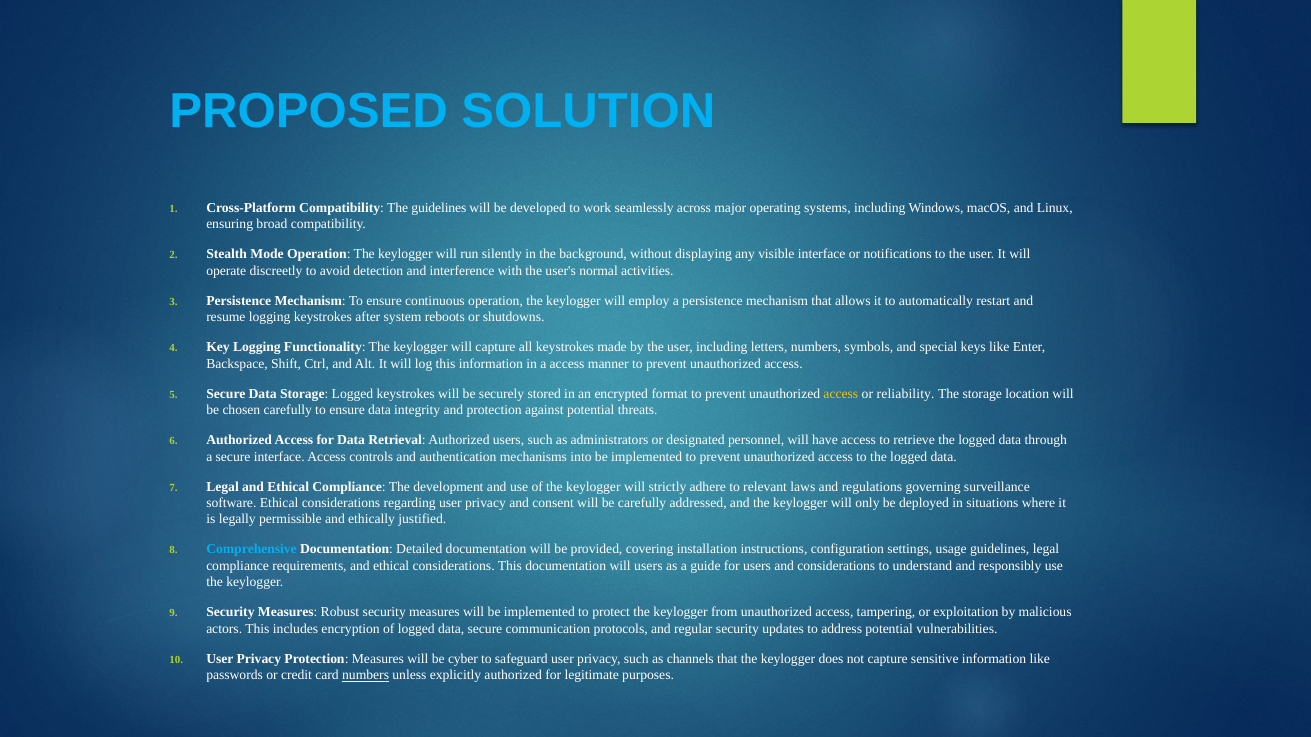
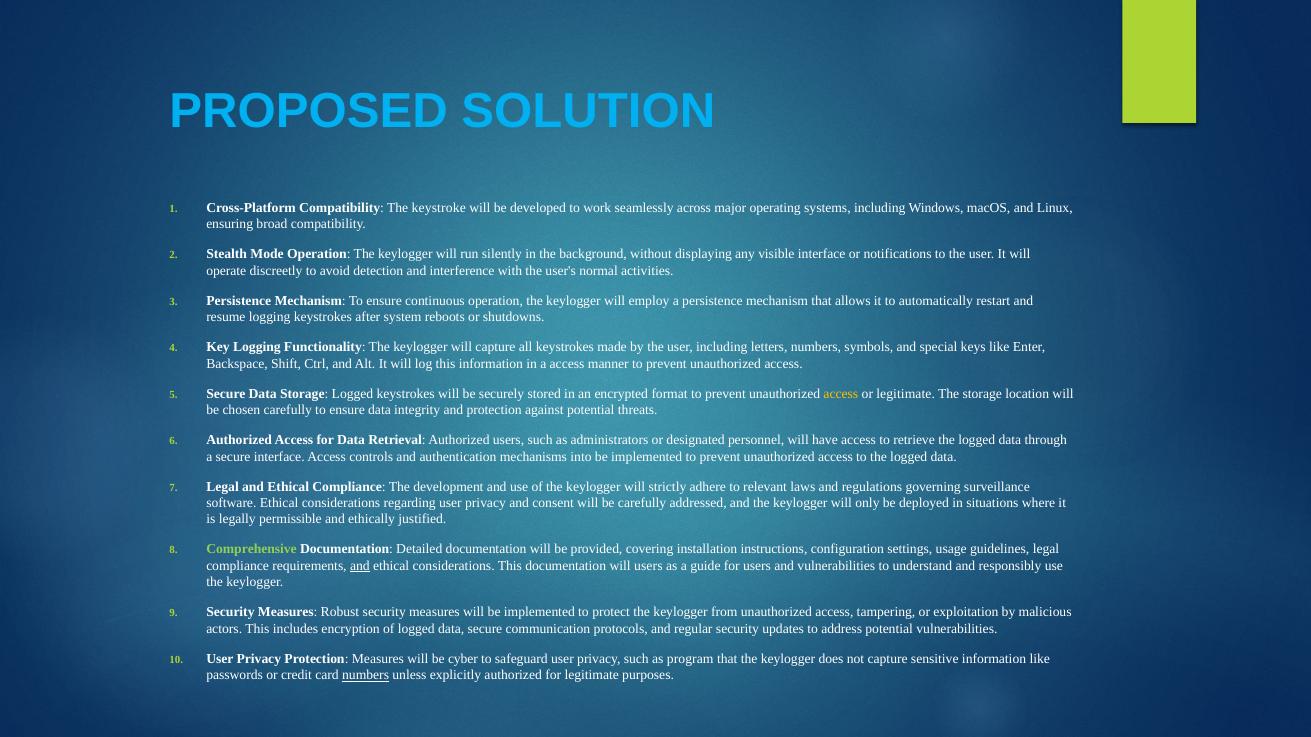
The guidelines: guidelines -> keystroke
or reliability: reliability -> legitimate
Comprehensive colour: light blue -> light green
and at (360, 566) underline: none -> present
and considerations: considerations -> vulnerabilities
channels: channels -> program
